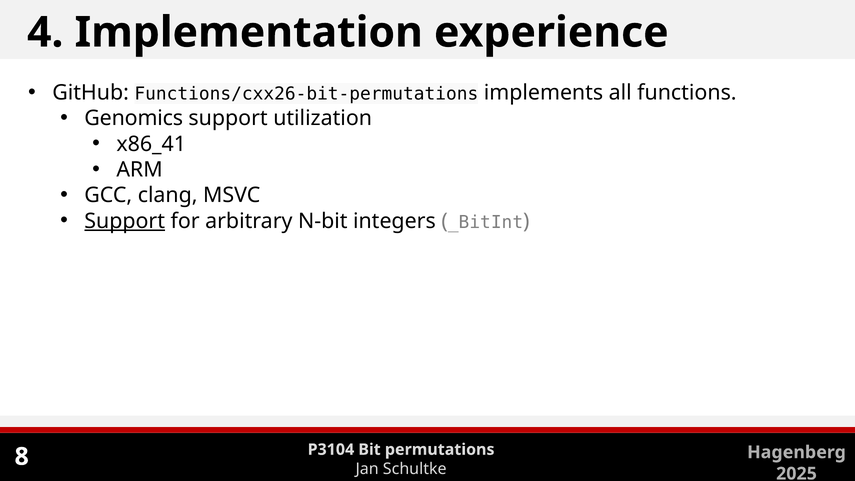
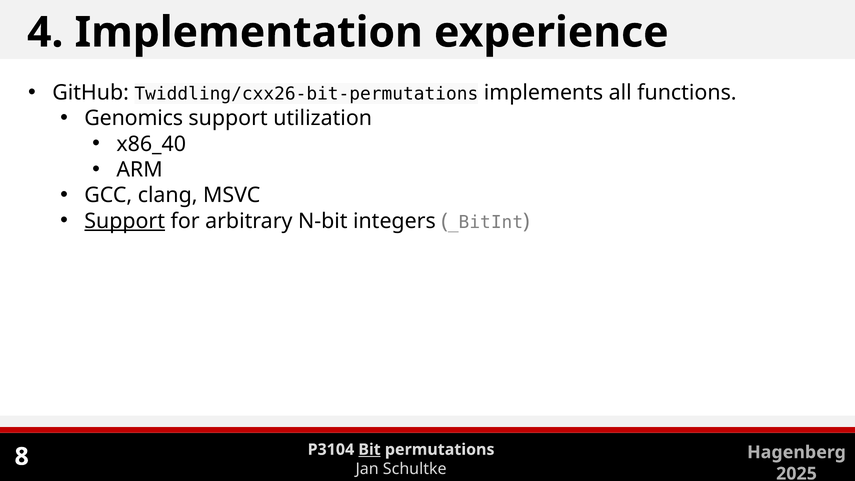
Functions/cxx26-bit-permutations: Functions/cxx26-bit-permutations -> Twiddling/cxx26-bit-permutations
x86_41: x86_41 -> x86_40
Bit underline: none -> present
